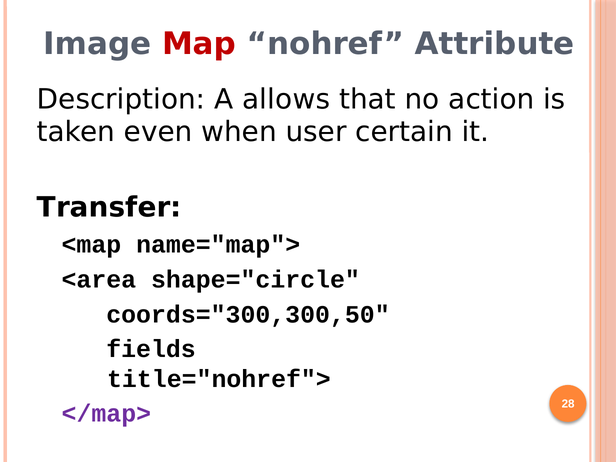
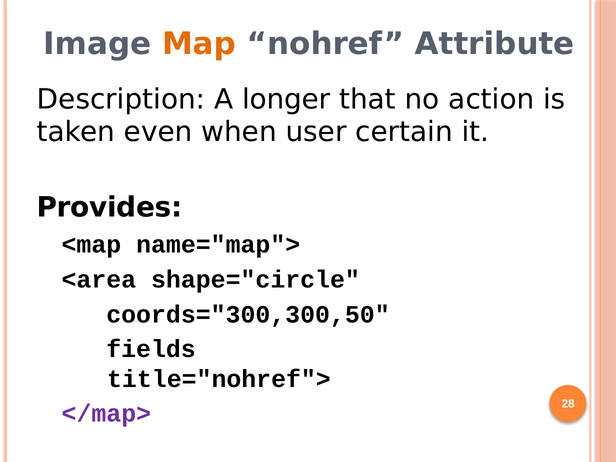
Map colour: red -> orange
allows: allows -> longer
Transfer: Transfer -> Provides
